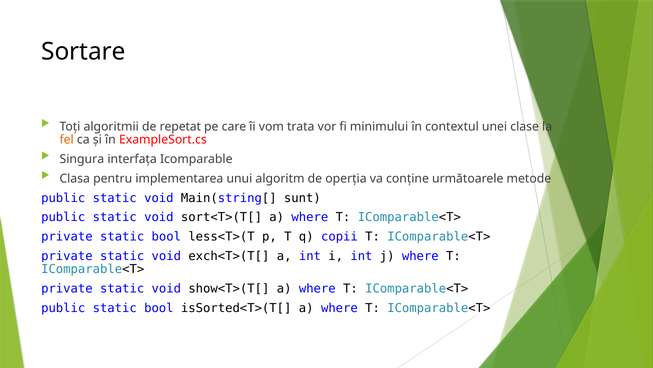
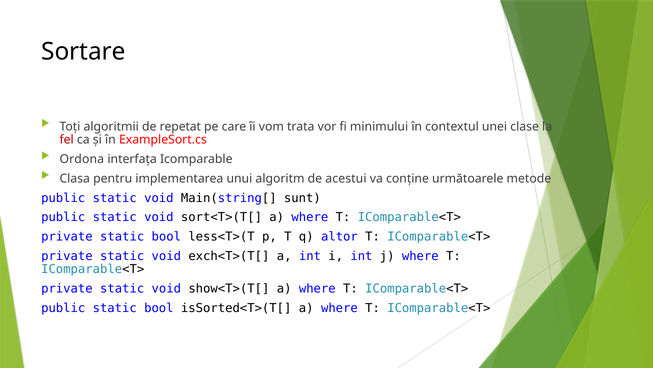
fel colour: orange -> red
Singura: Singura -> Ordona
operția: operția -> acestui
copii: copii -> altor
